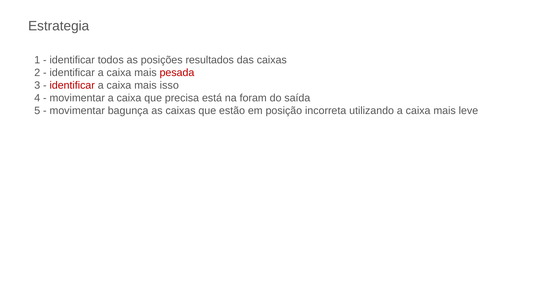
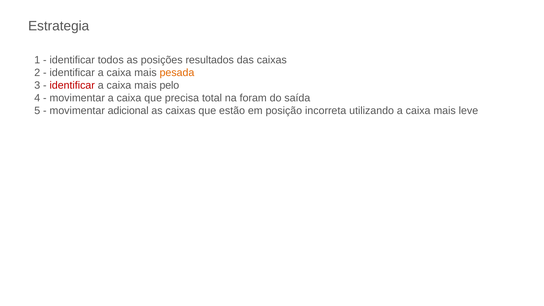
pesada colour: red -> orange
isso: isso -> pelo
está: está -> total
bagunça: bagunça -> adicional
